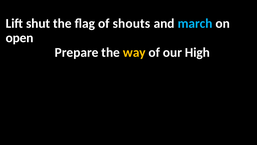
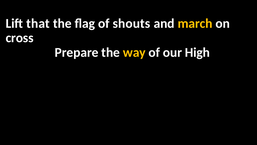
shut: shut -> that
march colour: light blue -> yellow
open: open -> cross
